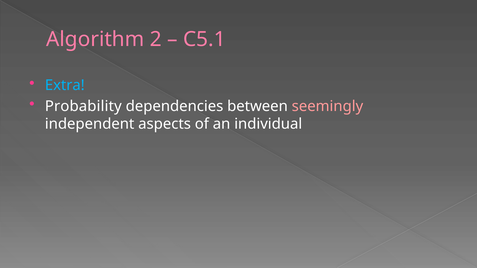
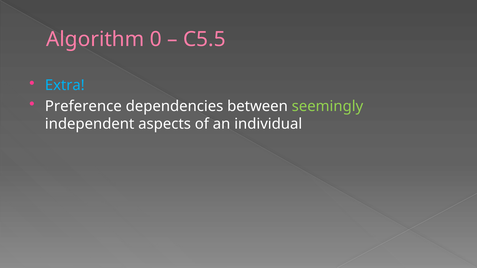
2: 2 -> 0
C5.1: C5.1 -> C5.5
Probability: Probability -> Preference
seemingly colour: pink -> light green
